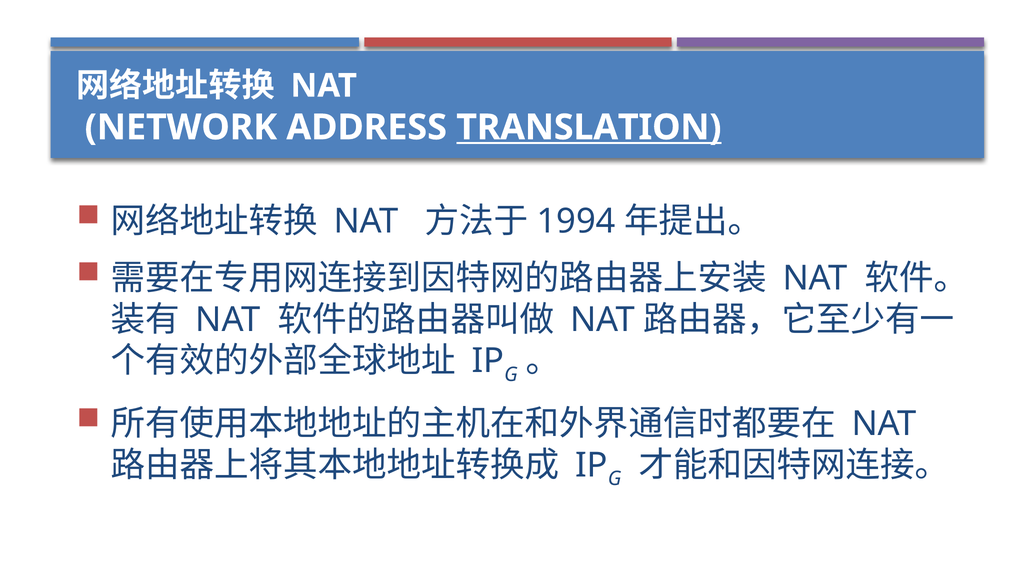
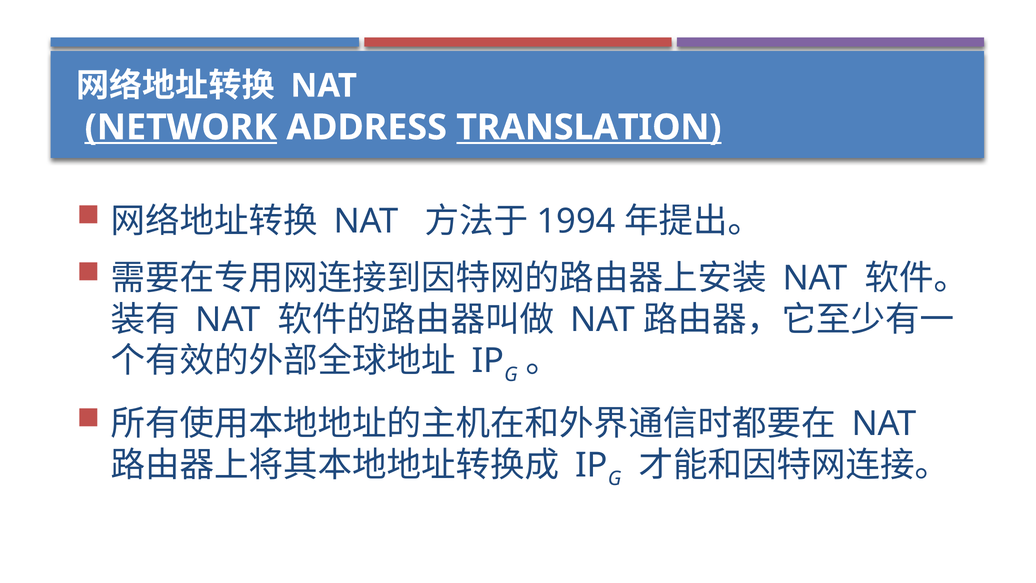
NETWORK underline: none -> present
